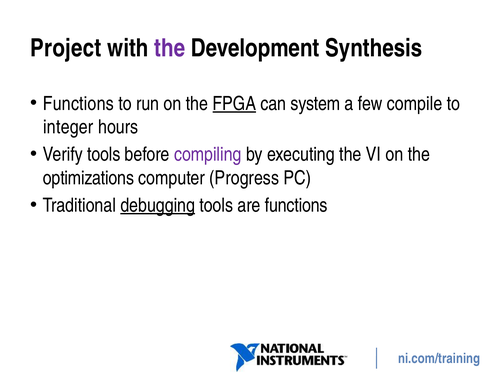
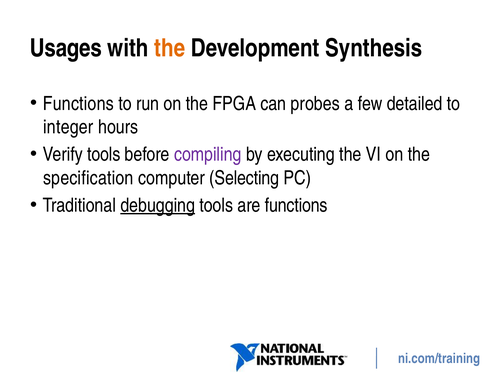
Project: Project -> Usages
the at (170, 48) colour: purple -> orange
FPGA underline: present -> none
system: system -> probes
compile: compile -> detailed
optimizations: optimizations -> specification
Progress: Progress -> Selecting
